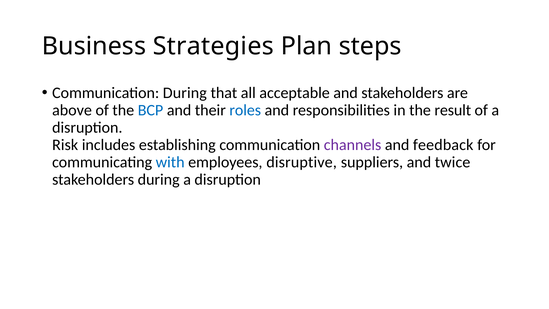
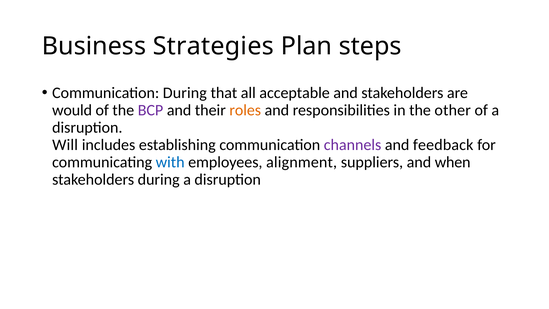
above: above -> would
BCP colour: blue -> purple
roles colour: blue -> orange
result: result -> other
Risk: Risk -> Will
disruptive: disruptive -> alignment
twice: twice -> when
